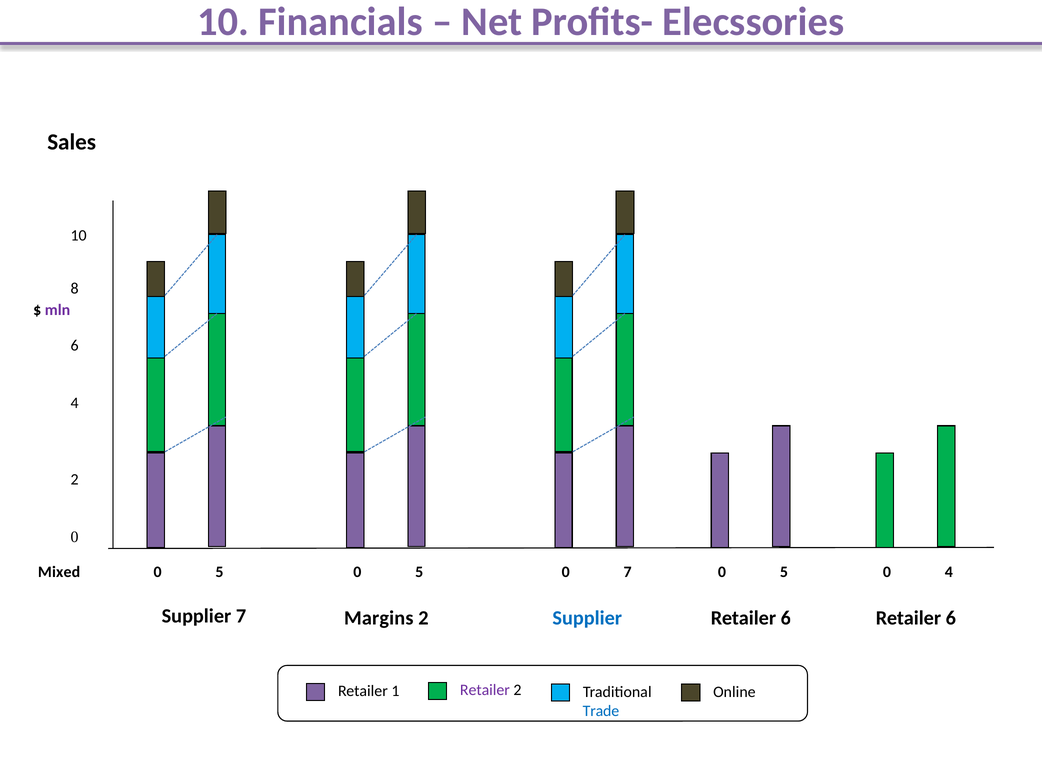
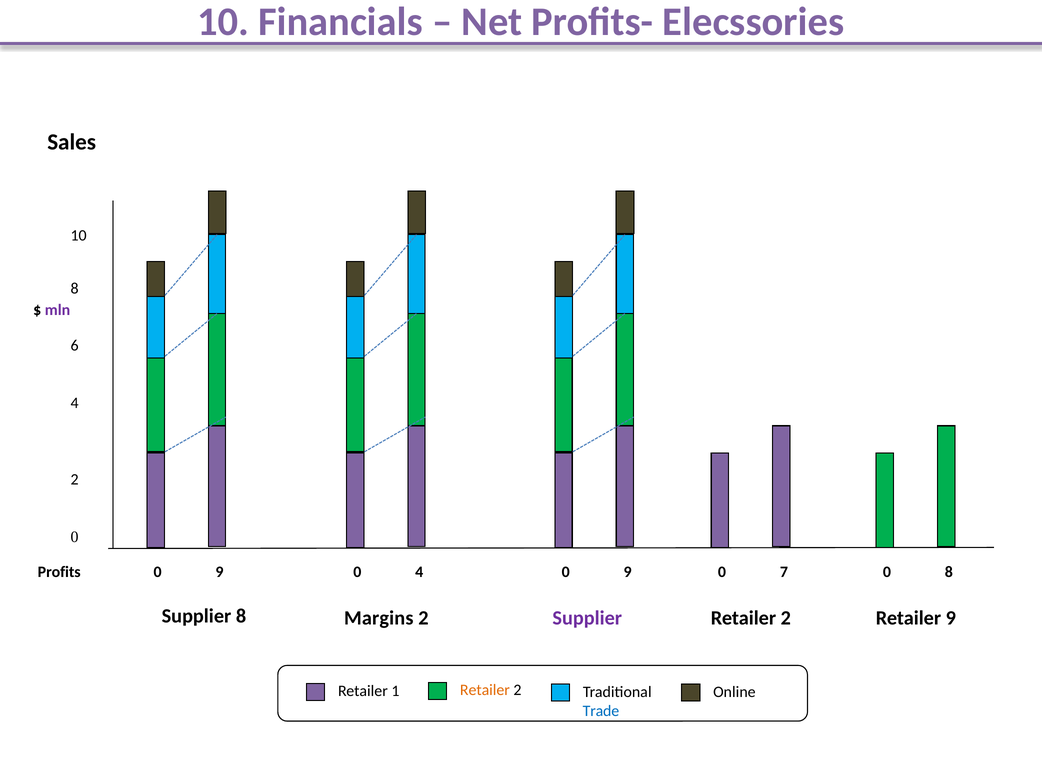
Mixed: Mixed -> Profits
5 at (219, 572): 5 -> 9
5 at (419, 572): 5 -> 4
7 at (628, 572): 7 -> 9
5 at (784, 572): 5 -> 7
0 4: 4 -> 8
Supplier 7: 7 -> 8
Supplier at (587, 618) colour: blue -> purple
6 at (786, 618): 6 -> 2
6 at (951, 618): 6 -> 9
Retailer at (485, 690) colour: purple -> orange
